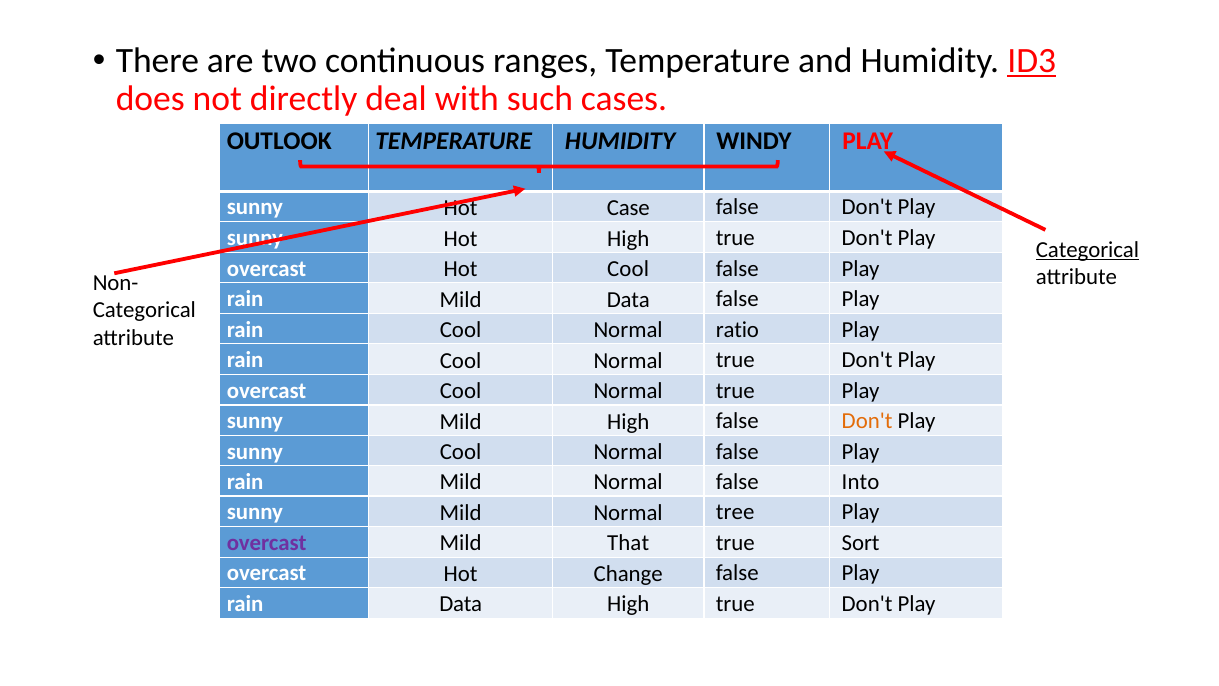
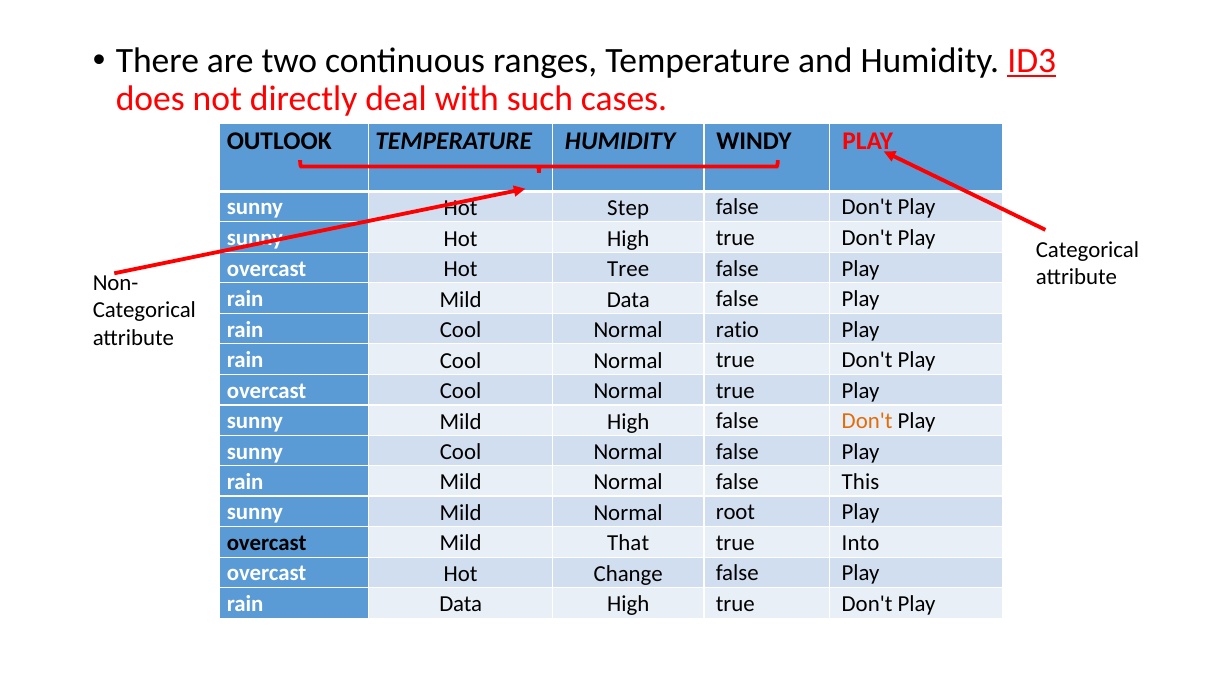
Case: Case -> Step
Categorical at (1087, 250) underline: present -> none
Cool at (628, 269): Cool -> Tree
Into: Into -> This
tree: tree -> root
overcast at (267, 542) colour: purple -> black
Sort: Sort -> Into
